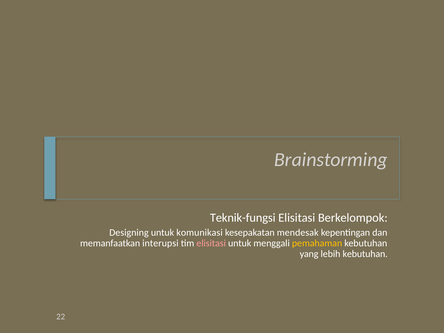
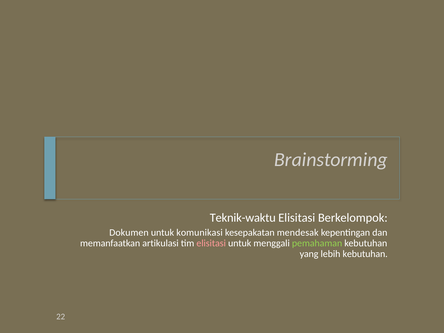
Teknik-fungsi: Teknik-fungsi -> Teknik-waktu
Designing: Designing -> Dokumen
interupsi: interupsi -> artikulasi
pemahaman colour: yellow -> light green
